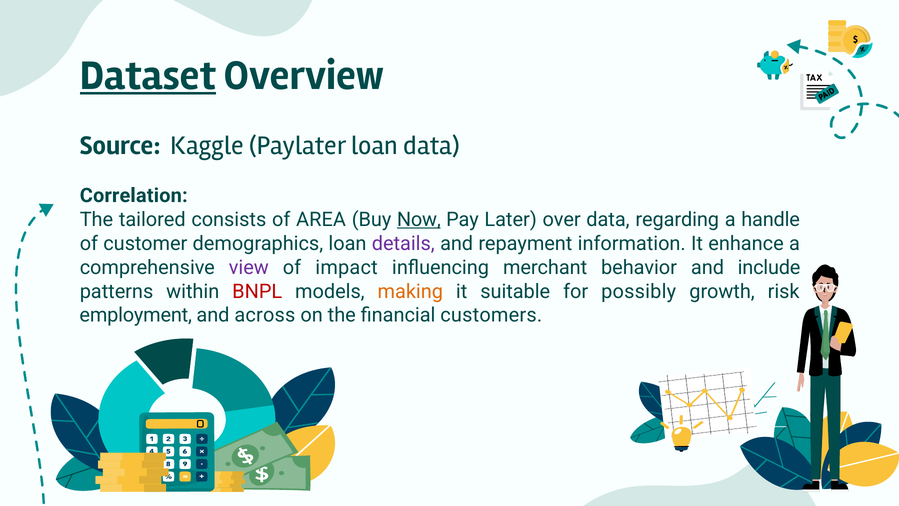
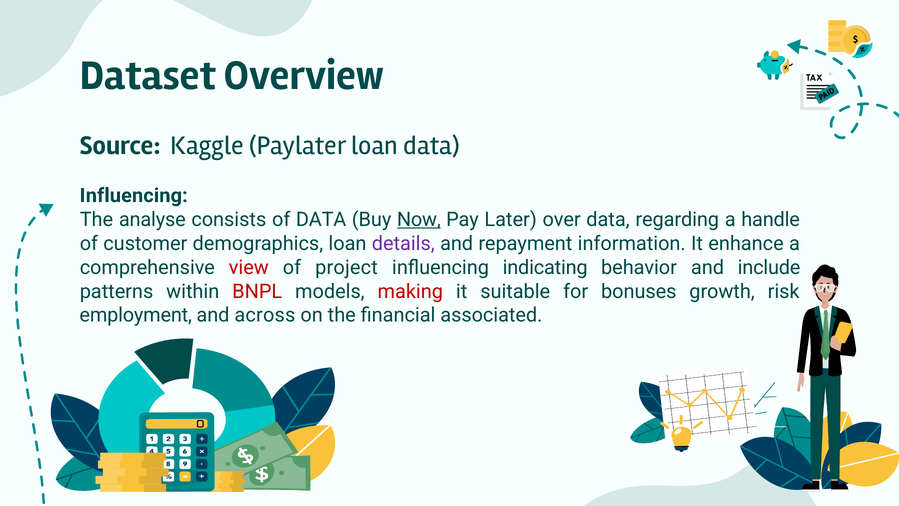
Dataset underline: present -> none
Correlation at (134, 195): Correlation -> Influencing
tailored: tailored -> analyse
of AREA: AREA -> DATA
view colour: purple -> red
impact: impact -> project
merchant: merchant -> indicating
making colour: orange -> red
possibly: possibly -> bonuses
customers: customers -> associated
